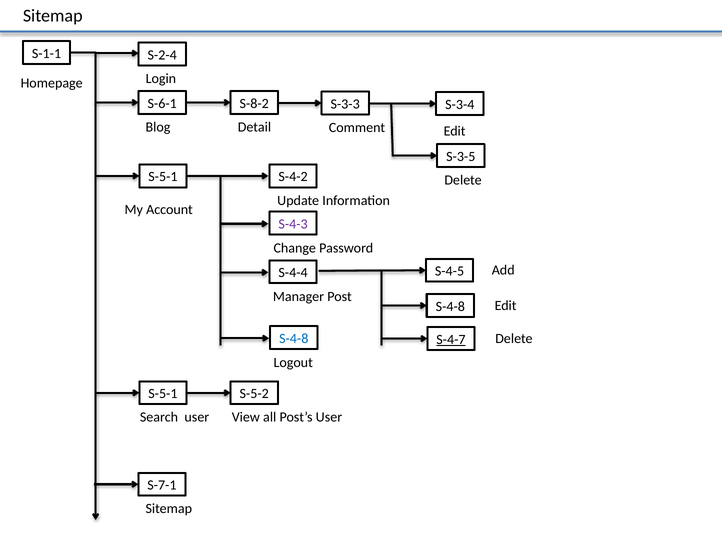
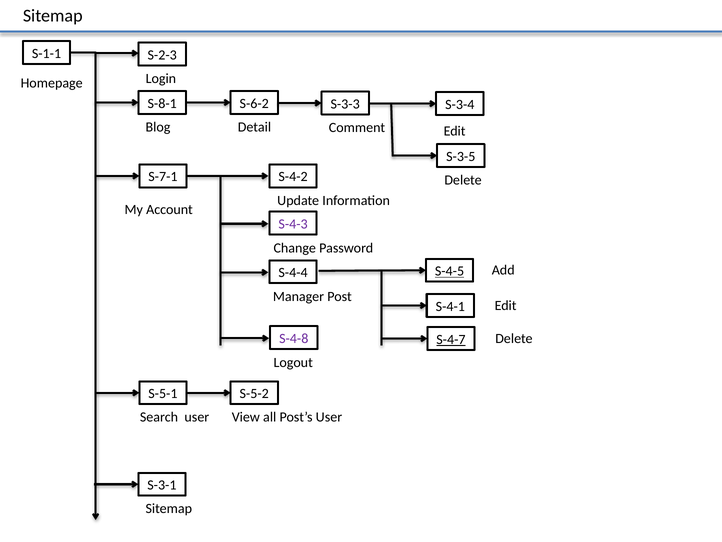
S-2-4: S-2-4 -> S-2-3
S-6-1: S-6-1 -> S-8-1
S-8-2: S-8-2 -> S-6-2
S-5-1 at (163, 177): S-5-1 -> S-7-1
S-4-5 underline: none -> present
S-4-8 at (450, 306): S-4-8 -> S-4-1
S-4-8 at (294, 338) colour: blue -> purple
S-7-1: S-7-1 -> S-3-1
